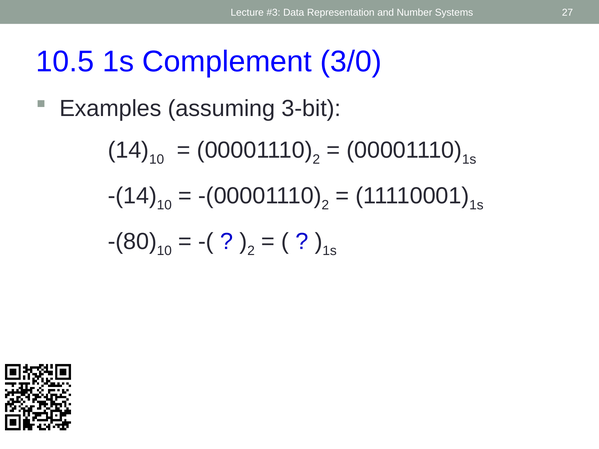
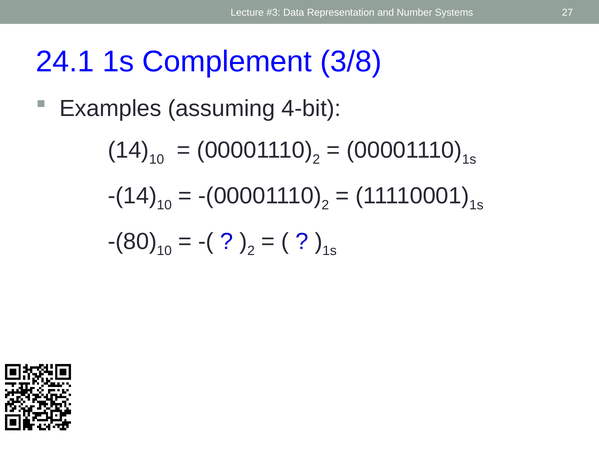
10.5: 10.5 -> 24.1
3/0: 3/0 -> 3/8
3-bit: 3-bit -> 4-bit
